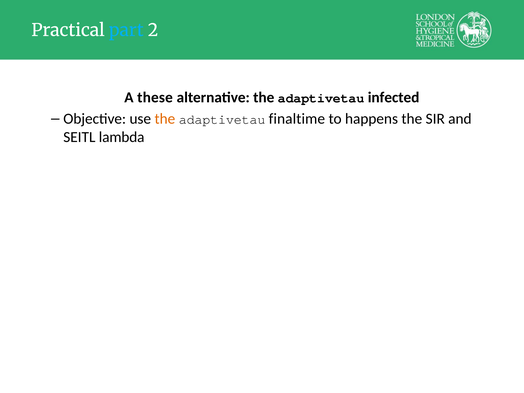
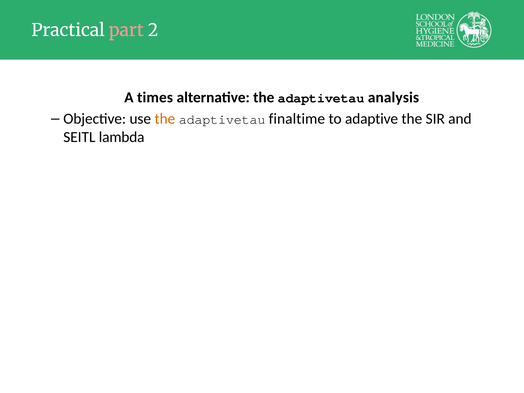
part colour: light blue -> pink
these: these -> times
infected: infected -> analysis
happens: happens -> adaptive
